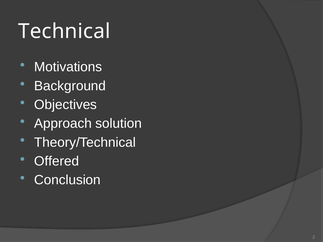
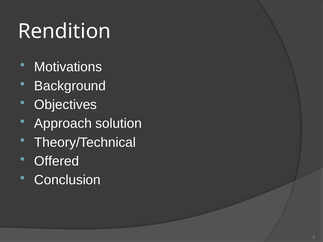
Technical: Technical -> Rendition
